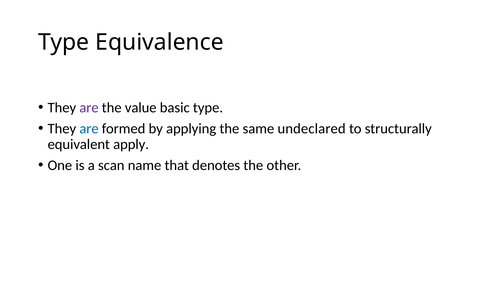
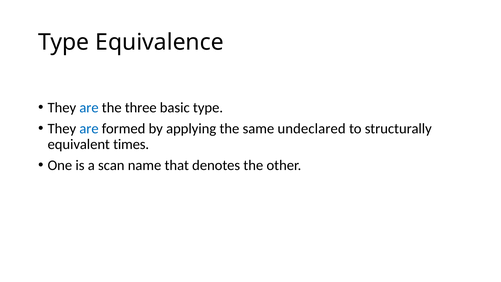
are at (89, 107) colour: purple -> blue
value: value -> three
apply: apply -> times
